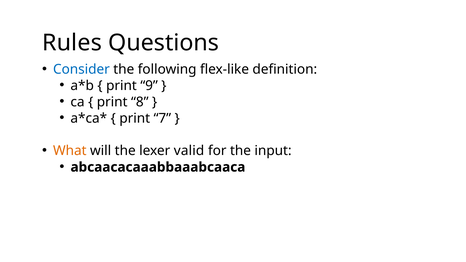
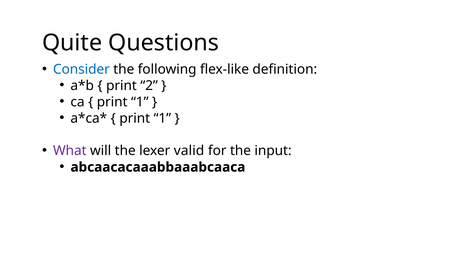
Rules: Rules -> Quite
9: 9 -> 2
8 at (140, 102): 8 -> 1
7 at (162, 118): 7 -> 1
What colour: orange -> purple
